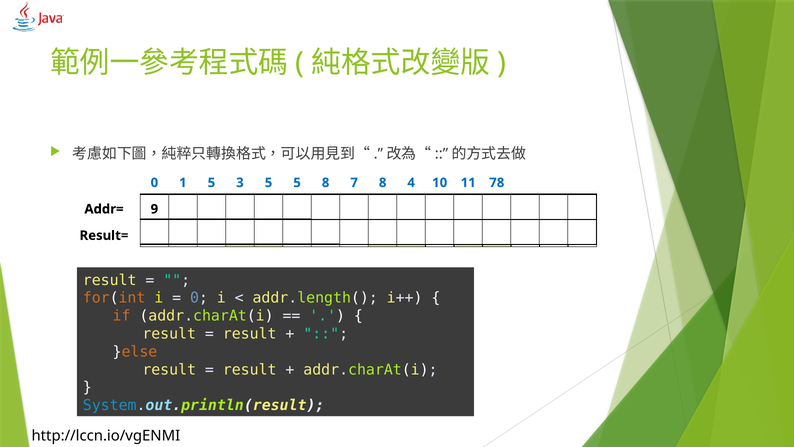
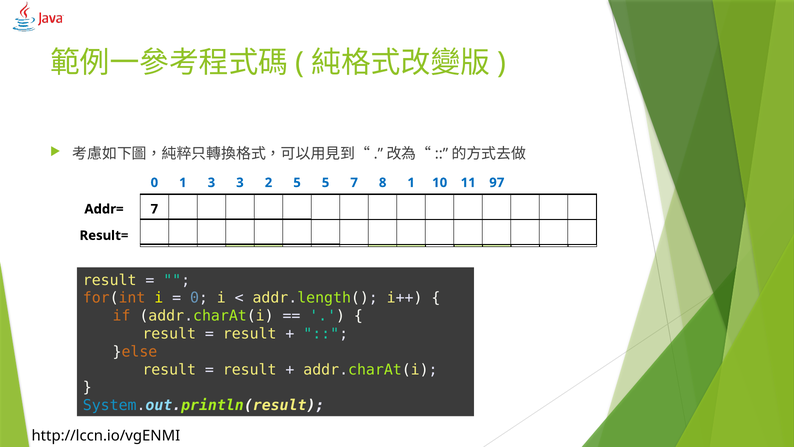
1 5: 5 -> 3
3 5: 5 -> 2
5 8: 8 -> 5
8 4: 4 -> 1
78: 78 -> 97
Addr= 9: 9 -> 7
